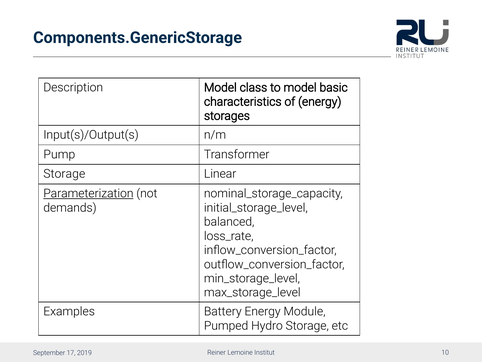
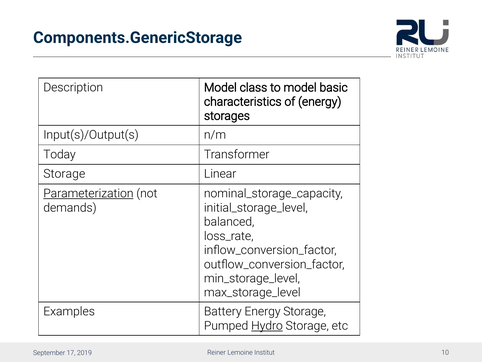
Pump: Pump -> Today
Energy Module: Module -> Storage
Hydro underline: none -> present
